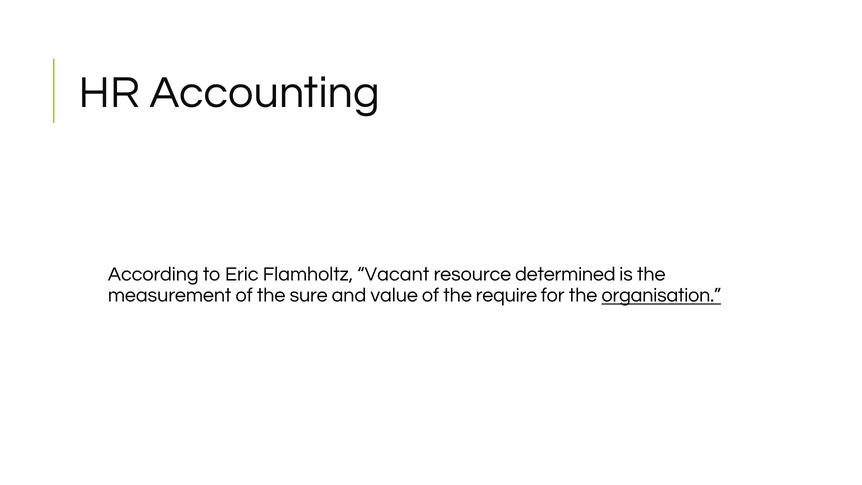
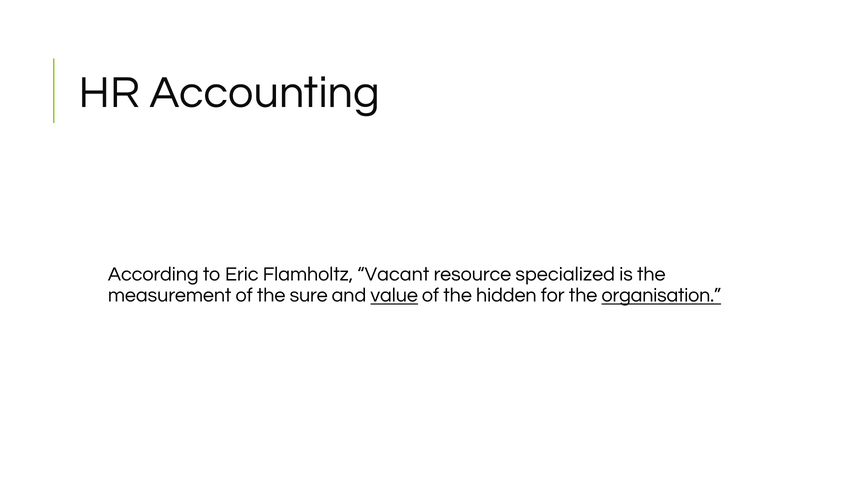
determined: determined -> specialized
value underline: none -> present
require: require -> hidden
